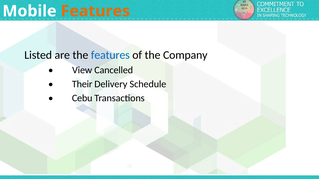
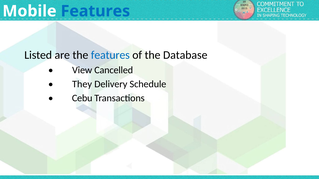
Features at (95, 11) colour: orange -> blue
Company: Company -> Database
Their: Their -> They
